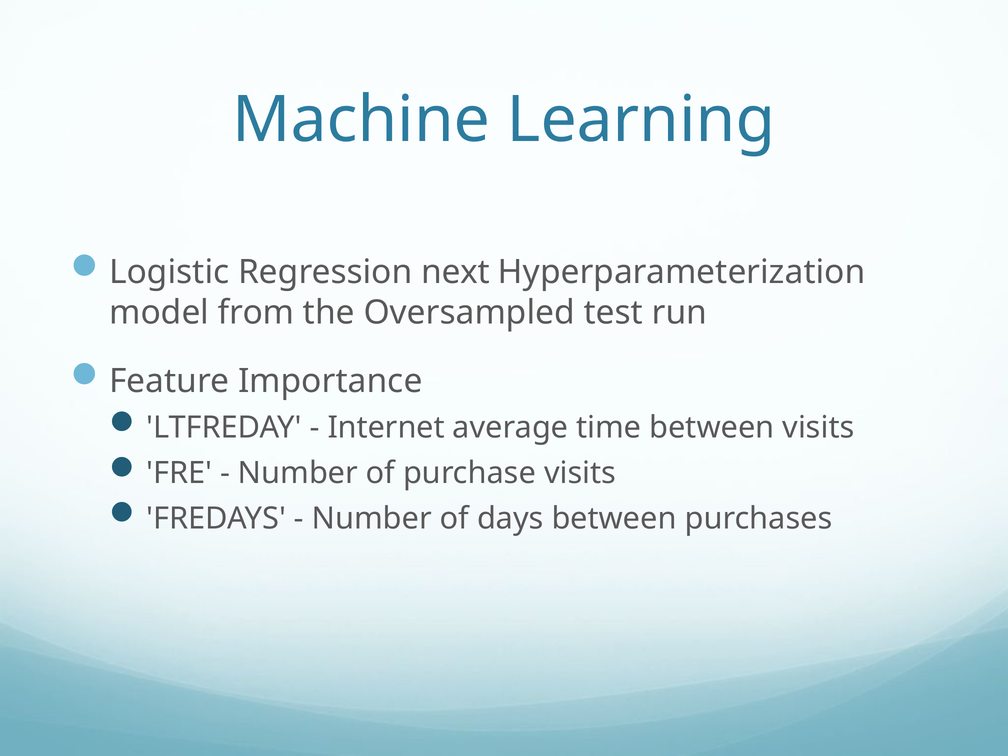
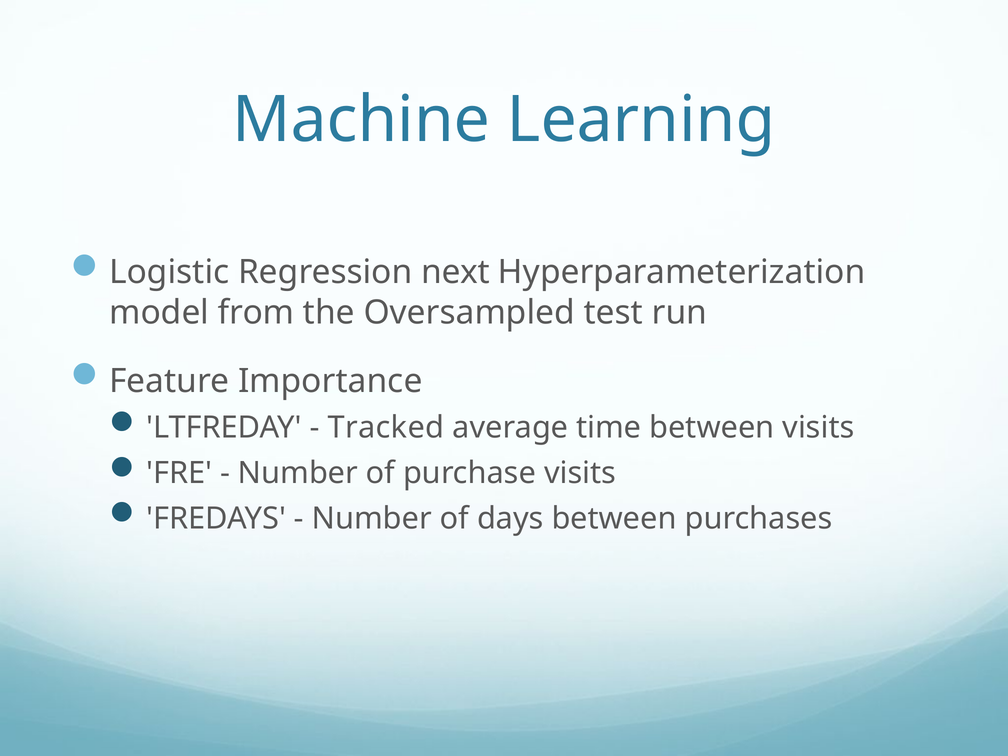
Internet: Internet -> Tracked
